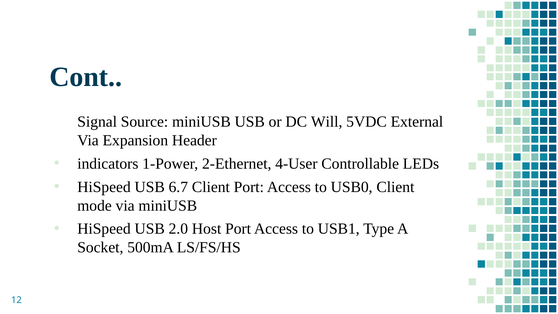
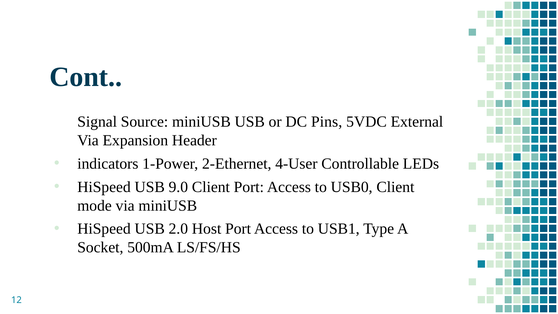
Will: Will -> Pins
6.7: 6.7 -> 9.0
